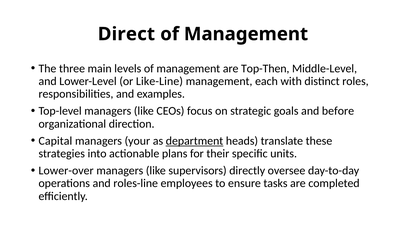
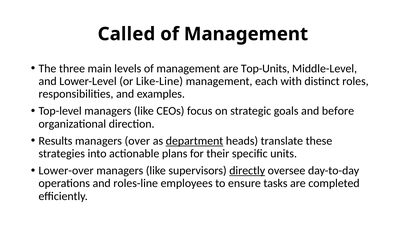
Direct: Direct -> Called
Top-Then: Top-Then -> Top-Units
Capital: Capital -> Results
your: your -> over
directly underline: none -> present
